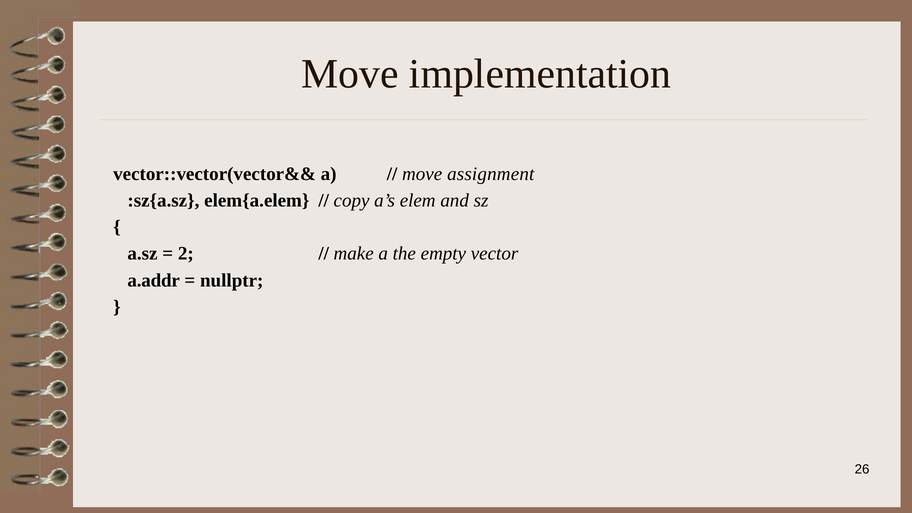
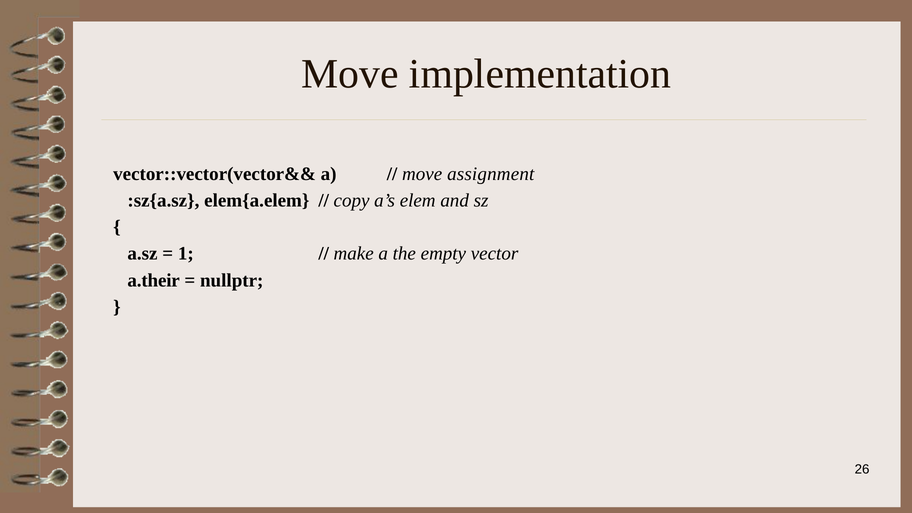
2: 2 -> 1
a.addr: a.addr -> a.their
